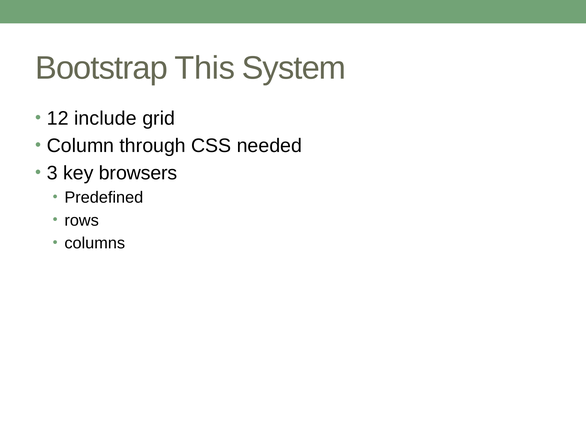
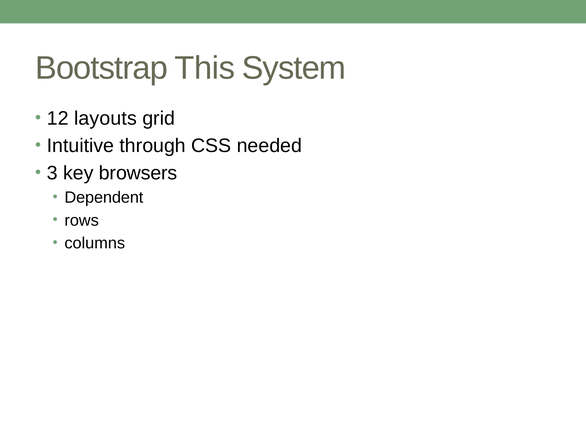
include: include -> layouts
Column: Column -> Intuitive
Predefined: Predefined -> Dependent
